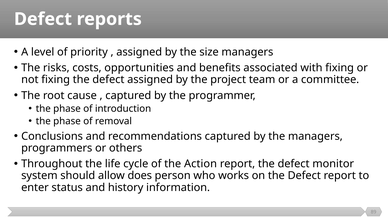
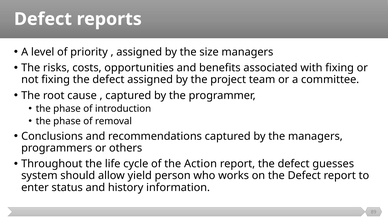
monitor: monitor -> guesses
does: does -> yield
